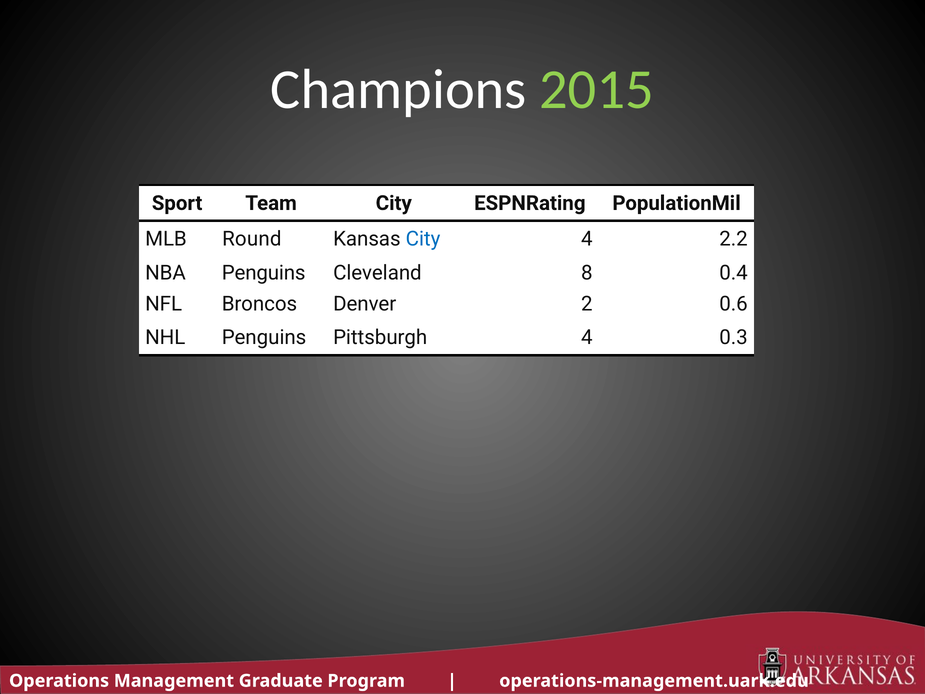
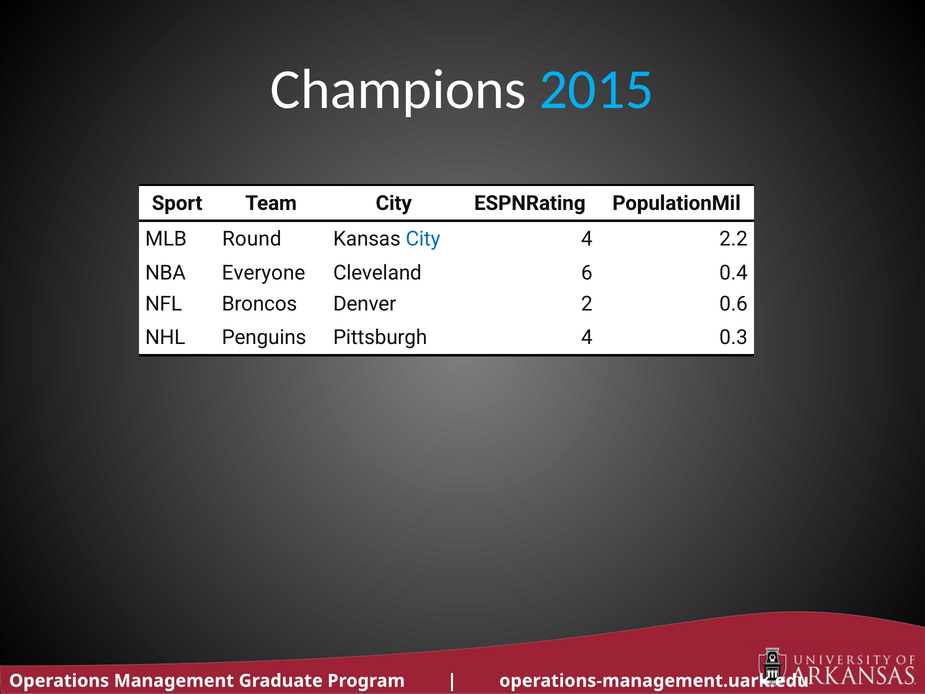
2015 colour: light green -> light blue
NBA Penguins: Penguins -> Everyone
8: 8 -> 6
